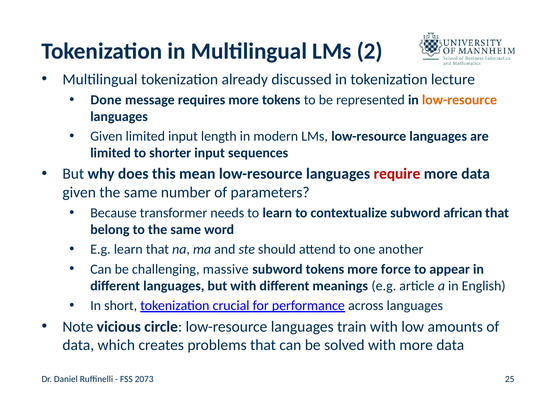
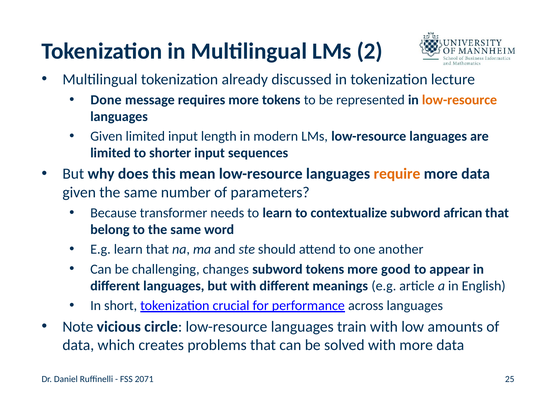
require colour: red -> orange
massive: massive -> changes
force: force -> good
2073: 2073 -> 2071
